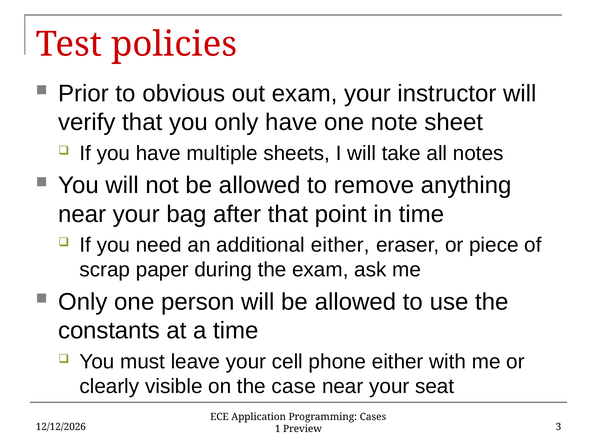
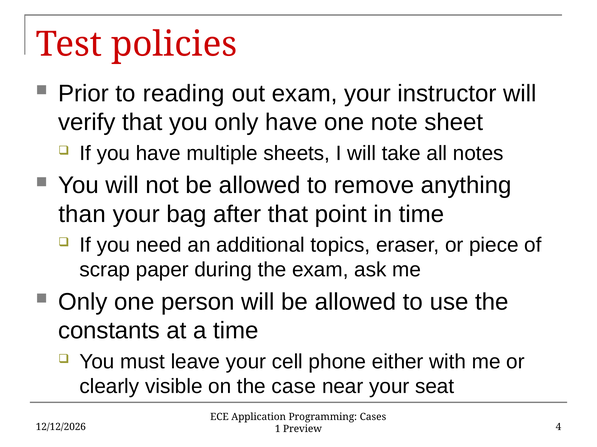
obvious: obvious -> reading
near at (82, 214): near -> than
additional either: either -> topics
3: 3 -> 4
